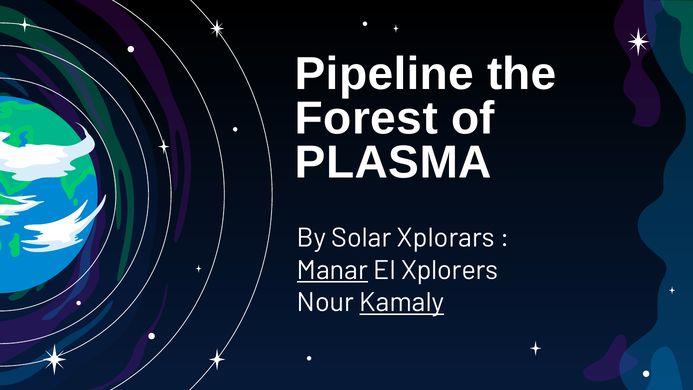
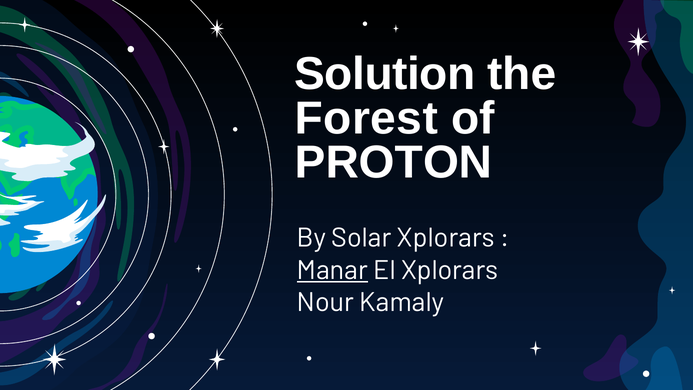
Pipeline: Pipeline -> Solution
PLASMA: PLASMA -> PROTON
El Xplorers: Xplorers -> Xplorars
Kamaly underline: present -> none
